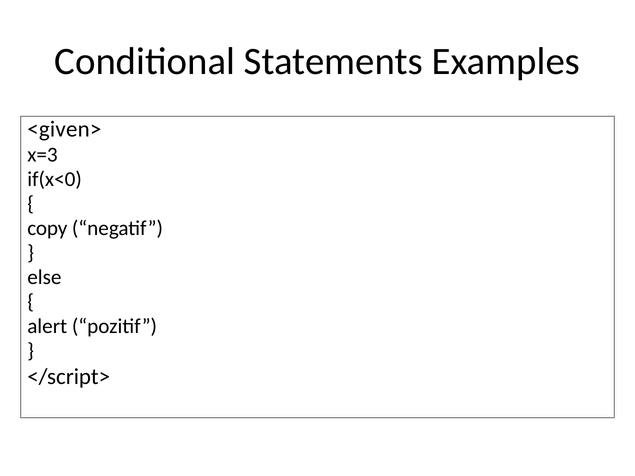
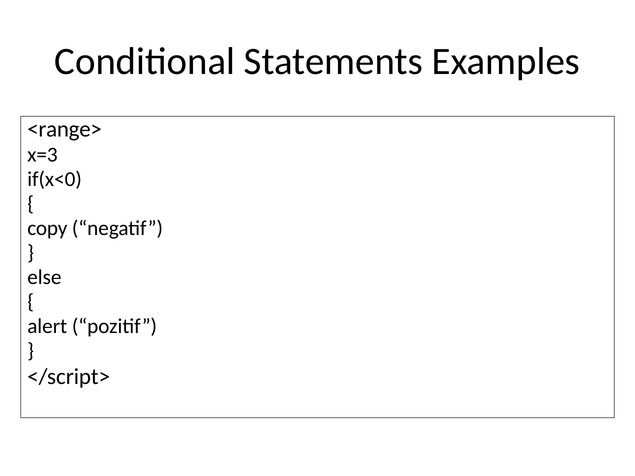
<given>: <given> -> <range>
